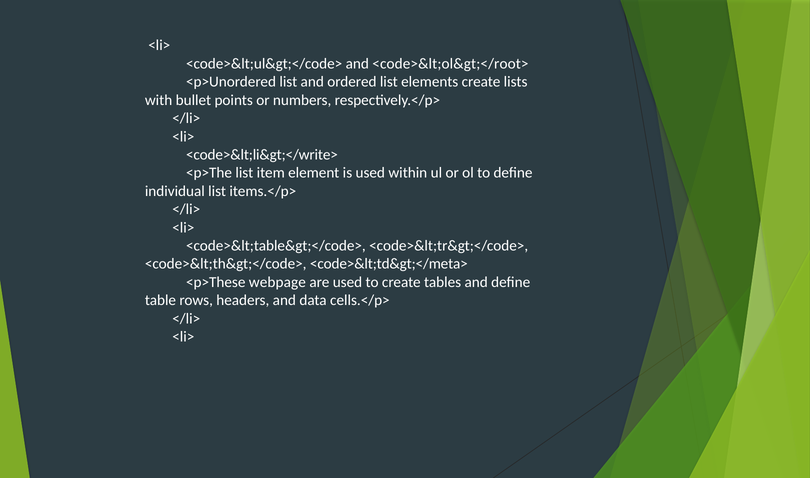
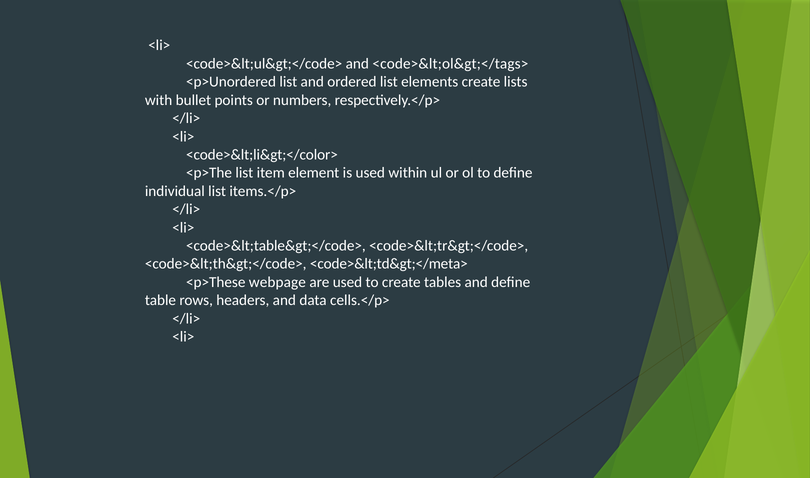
<code>&lt;ol&gt;</root>: <code>&lt;ol&gt;</root> -> <code>&lt;ol&gt;</tags>
<code>&lt;li&gt;</write>: <code>&lt;li&gt;</write> -> <code>&lt;li&gt;</color>
